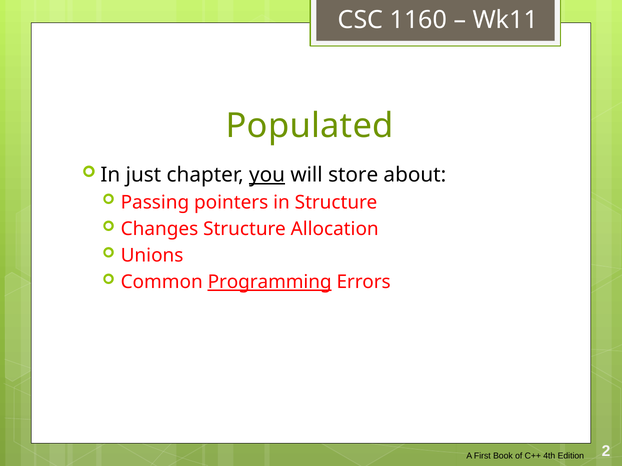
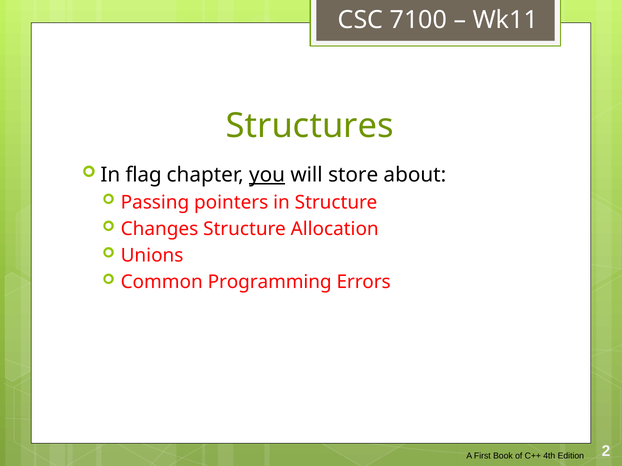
1160: 1160 -> 7100
Populated: Populated -> Structures
just: just -> flag
Programming underline: present -> none
